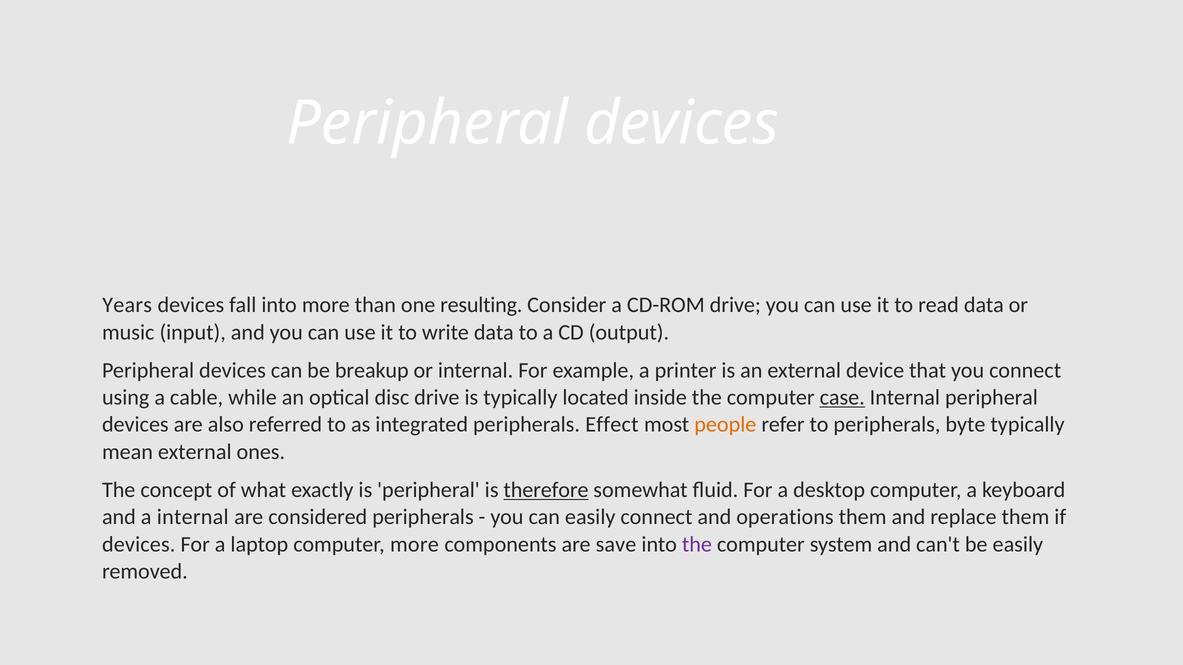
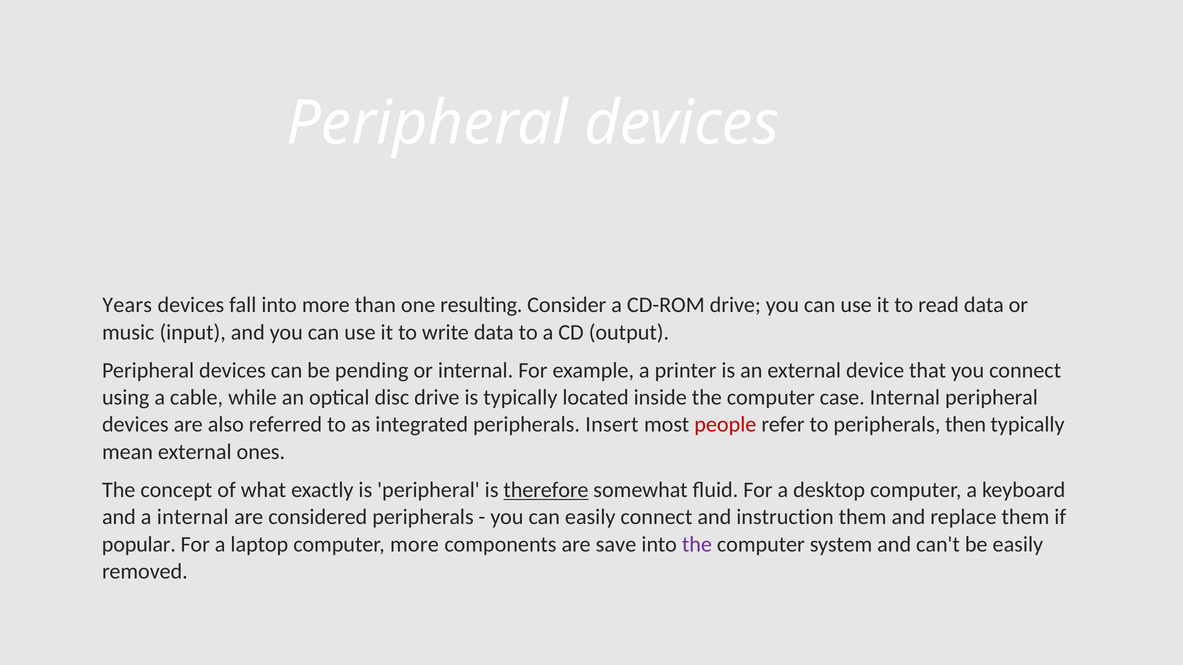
breakup: breakup -> pending
case underline: present -> none
Effect: Effect -> Insert
people colour: orange -> red
byte: byte -> then
operations: operations -> instruction
devices at (139, 545): devices -> popular
